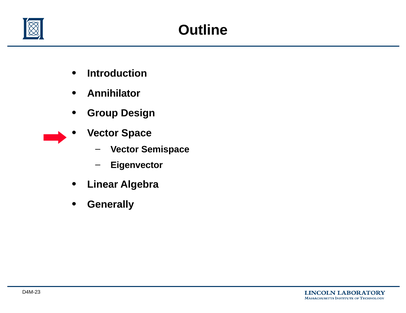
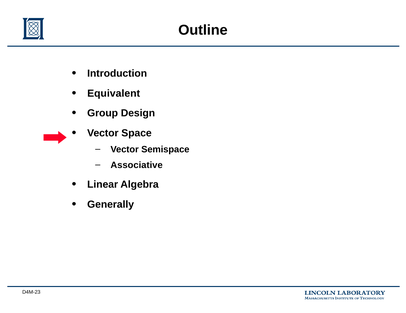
Annihilator: Annihilator -> Equivalent
Eigenvector: Eigenvector -> Associative
